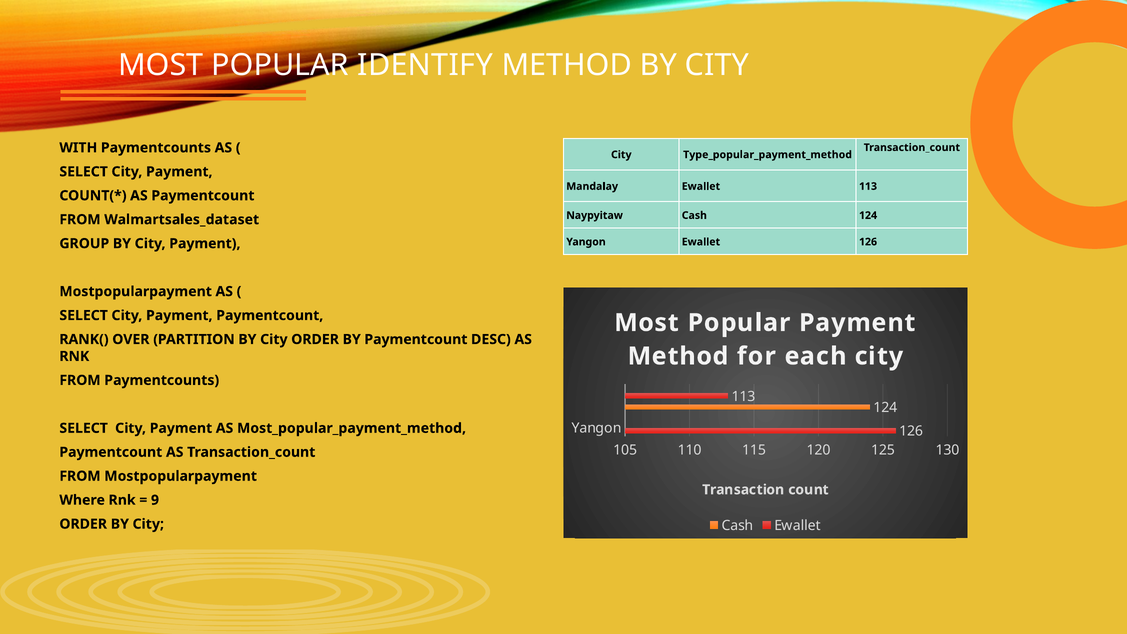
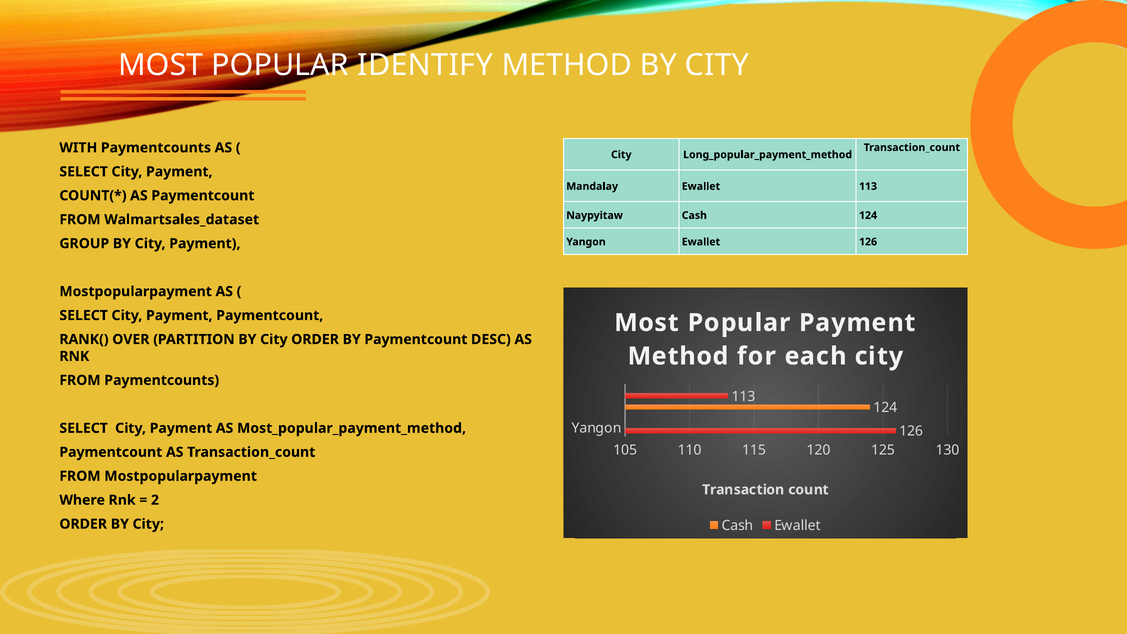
Type_popular_payment_method: Type_popular_payment_method -> Long_popular_payment_method
9: 9 -> 2
